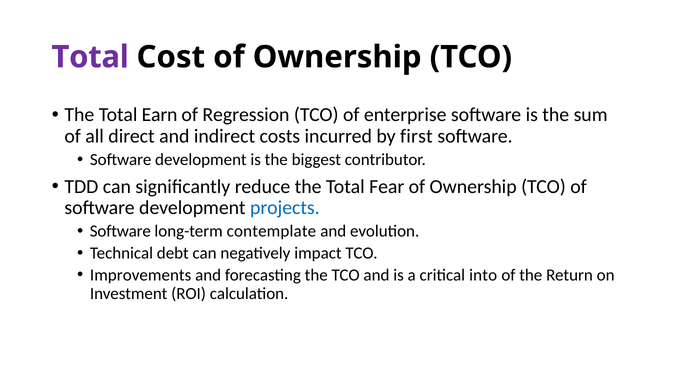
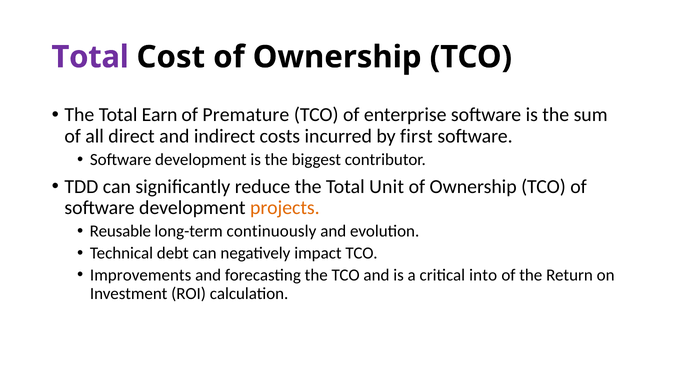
Regression: Regression -> Premature
Fear: Fear -> Unit
projects colour: blue -> orange
Software at (120, 231): Software -> Reusable
contemplate: contemplate -> continuously
